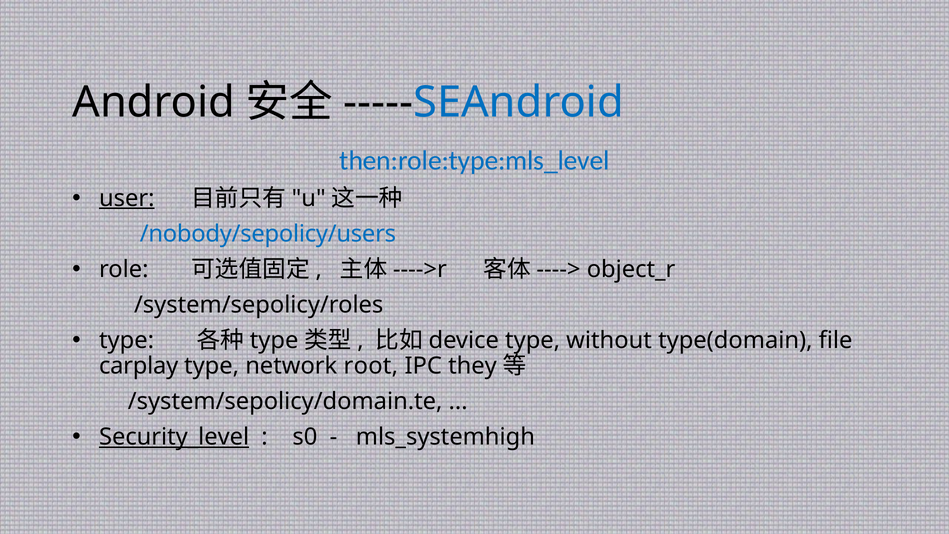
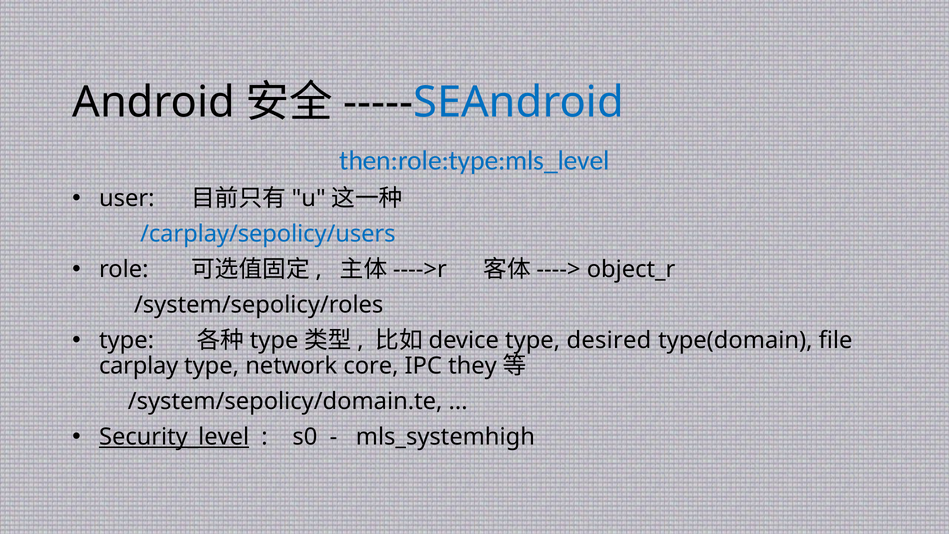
user underline: present -> none
/nobody/sepolicy/users: /nobody/sepolicy/users -> /carplay/sepolicy/users
without: without -> desired
root: root -> core
